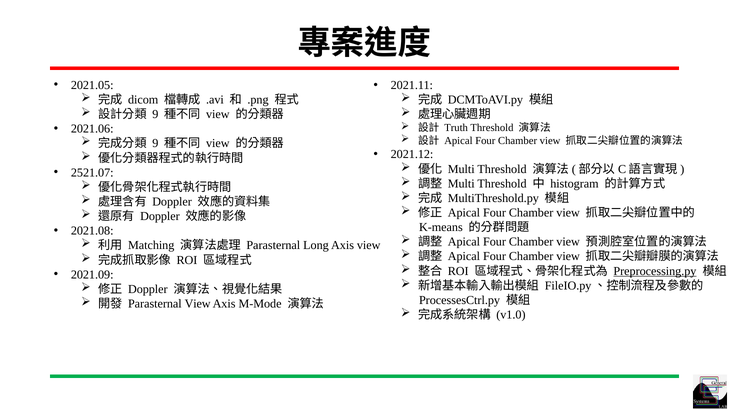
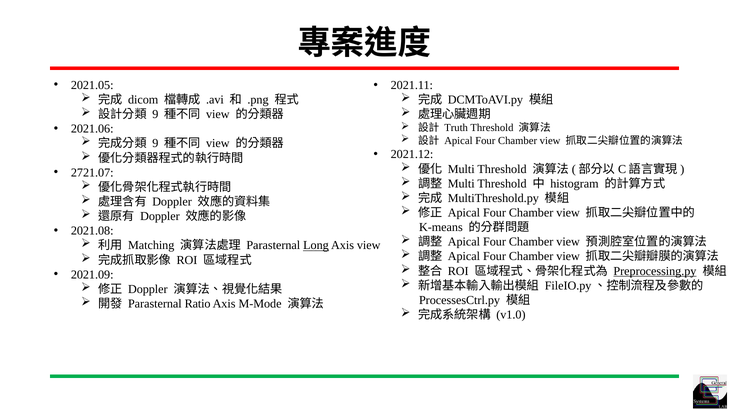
2521.07: 2521.07 -> 2721.07
Long underline: none -> present
Parasternal View: View -> Ratio
